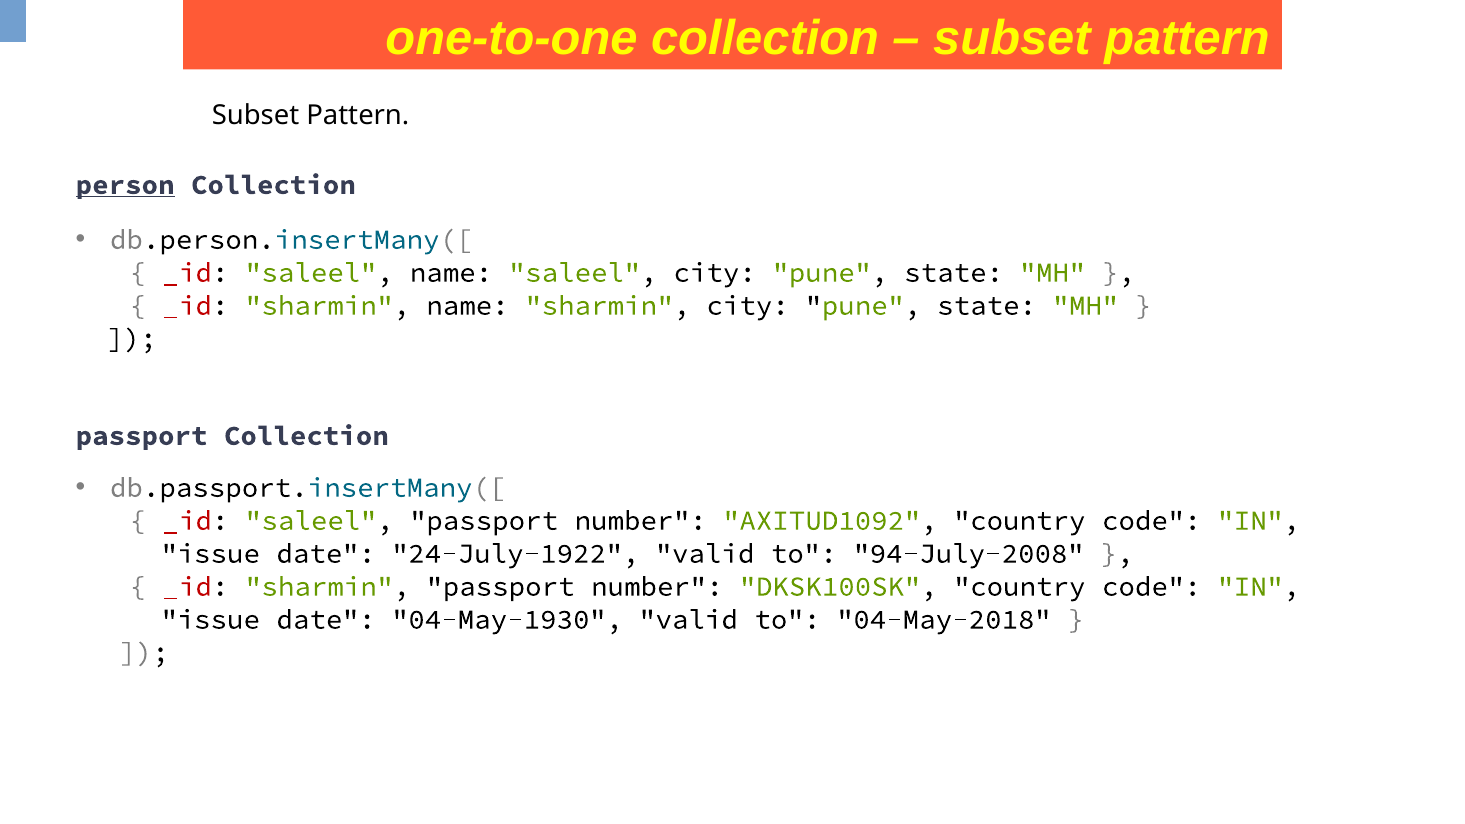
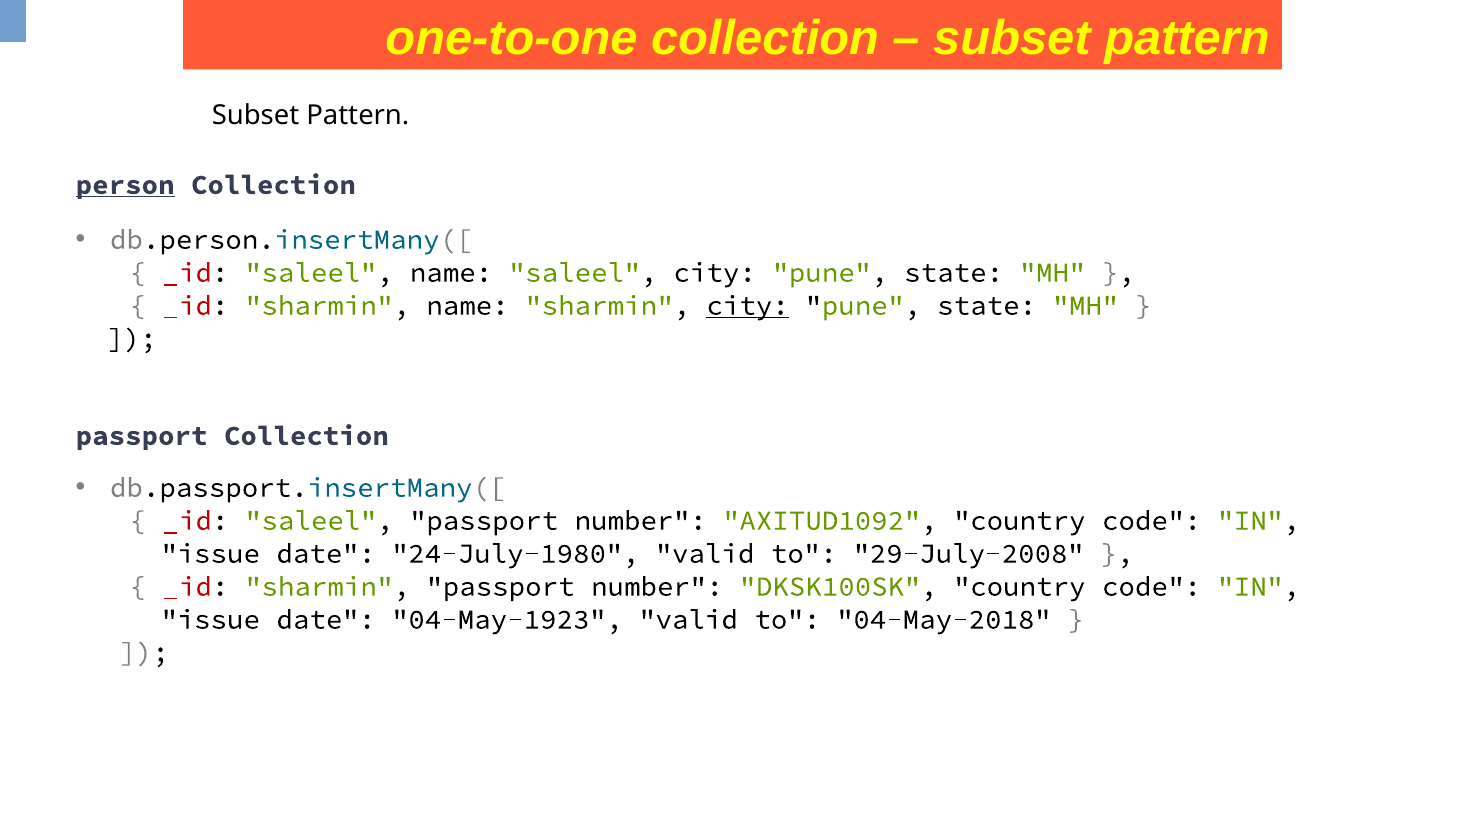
city at (748, 306) underline: none -> present
24-July-1922: 24-July-1922 -> 24-July-1980
94-July-2008: 94-July-2008 -> 29-July-2008
04-May-1930: 04-May-1930 -> 04-May-1923
